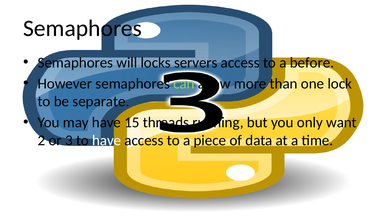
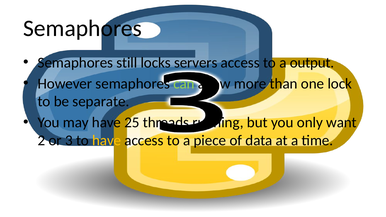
will: will -> still
before: before -> output
15: 15 -> 25
have at (107, 141) colour: white -> yellow
